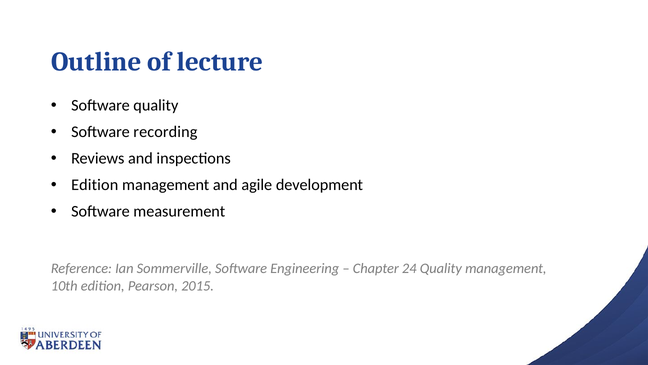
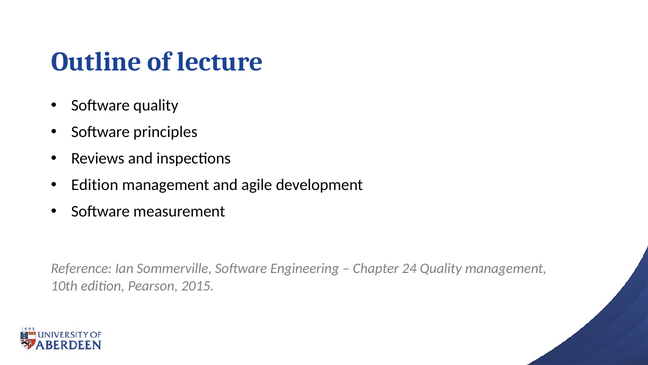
recording: recording -> principles
